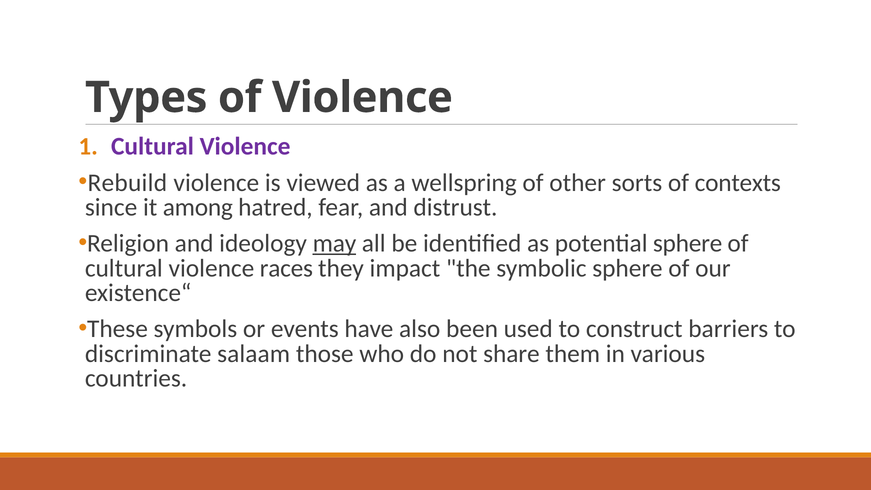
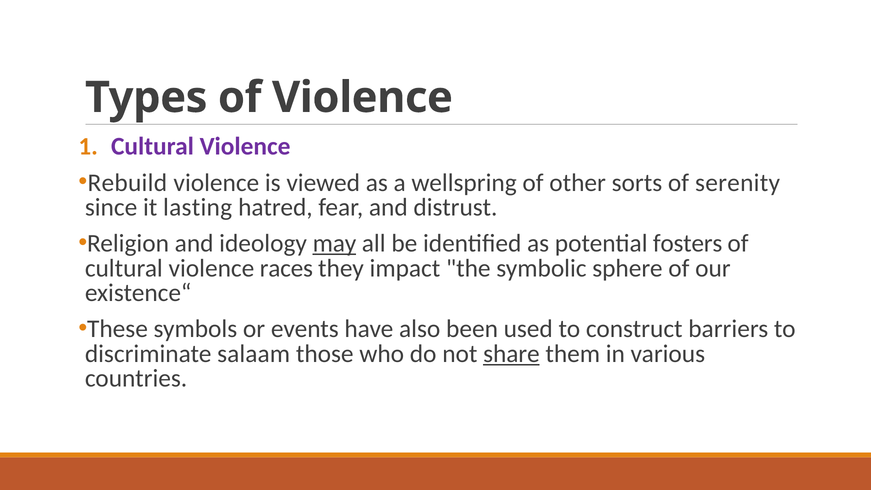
contexts: contexts -> serenity
among: among -> lasting
potential sphere: sphere -> fosters
share underline: none -> present
